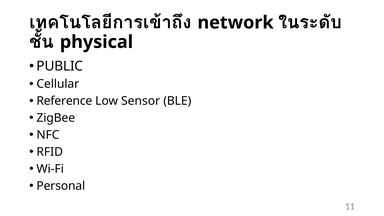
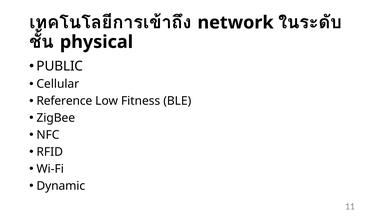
Sensor: Sensor -> Fitness
Personal: Personal -> Dynamic
